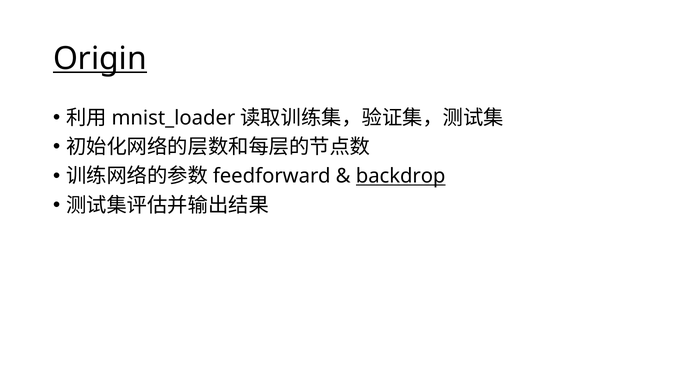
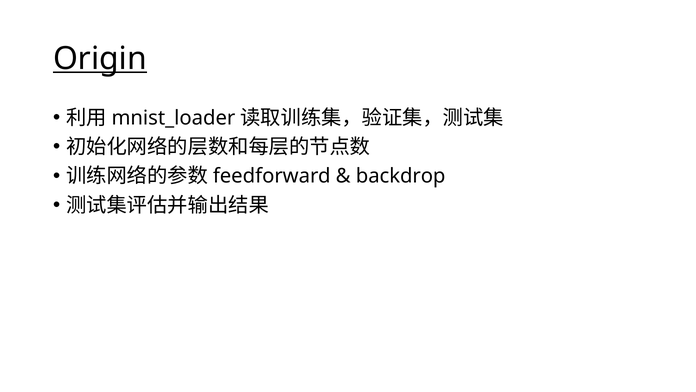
backdrop underline: present -> none
